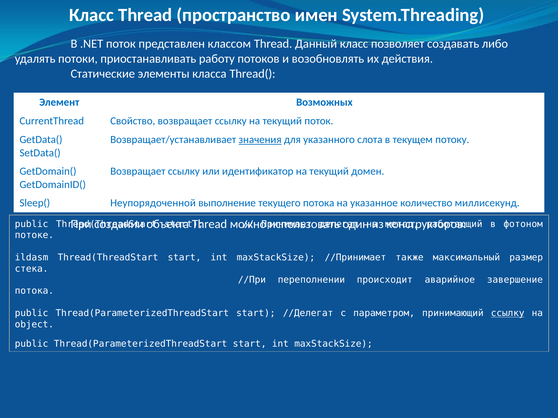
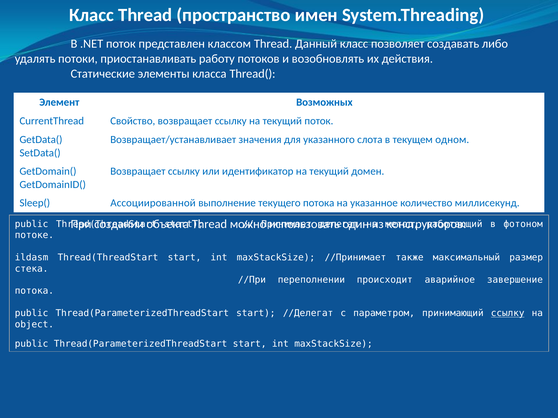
значения underline: present -> none
потоку: потоку -> одном
Неупорядоченной: Неупорядоченной -> Ассоциированной
